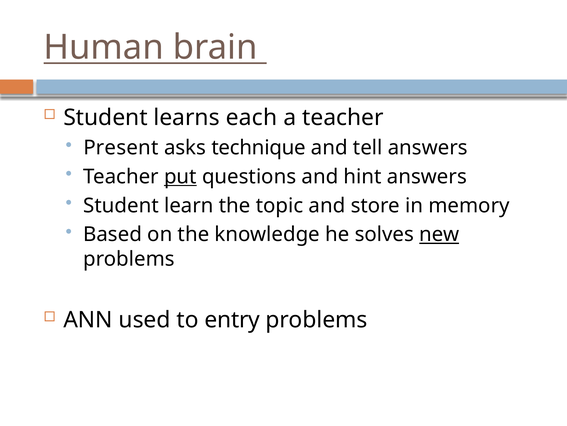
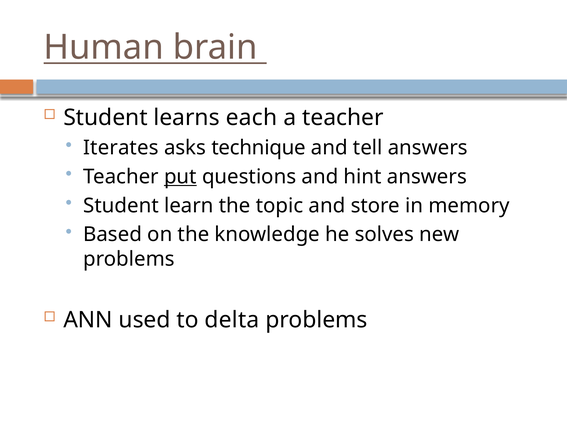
Present: Present -> Iterates
new underline: present -> none
entry: entry -> delta
